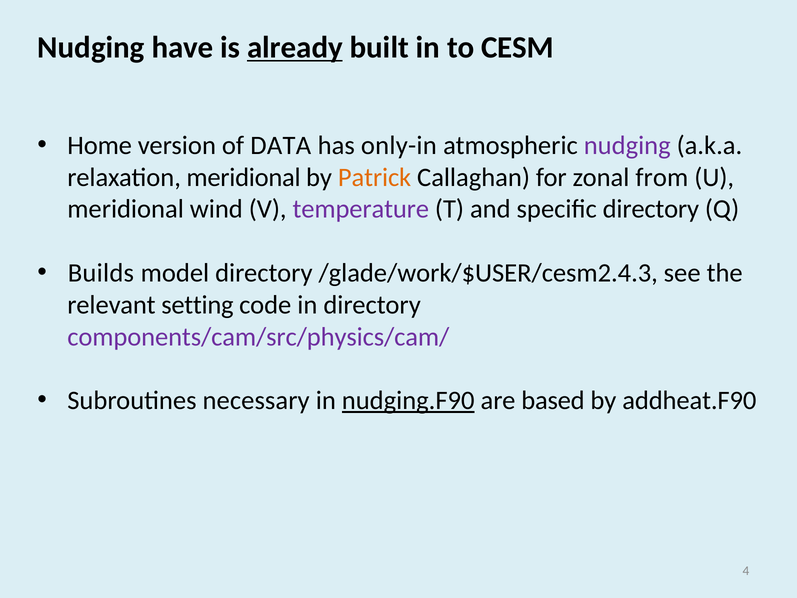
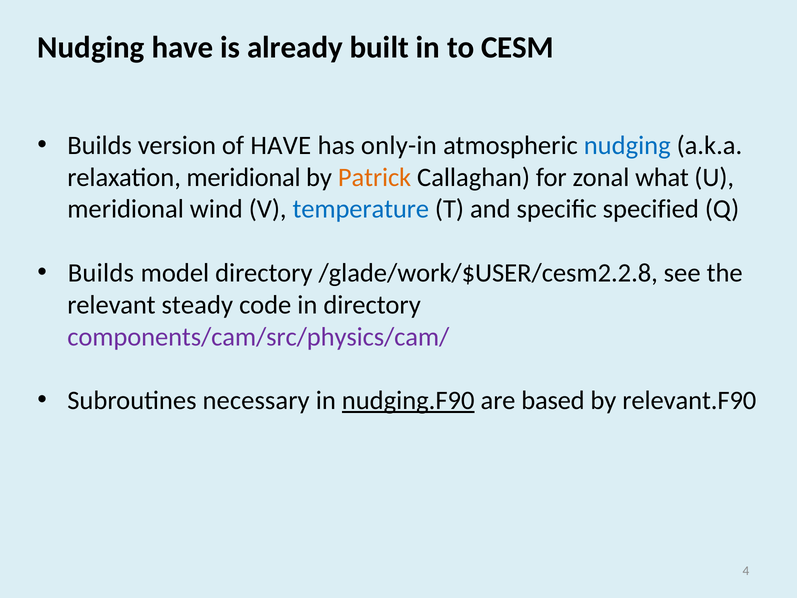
already underline: present -> none
Home at (100, 145): Home -> Builds
of DATA: DATA -> HAVE
nudging at (627, 145) colour: purple -> blue
from: from -> what
temperature colour: purple -> blue
specific directory: directory -> specified
/glade/work/$USER/cesm2.4.3: /glade/work/$USER/cesm2.4.3 -> /glade/work/$USER/cesm2.2.8
setting: setting -> steady
addheat.F90: addheat.F90 -> relevant.F90
